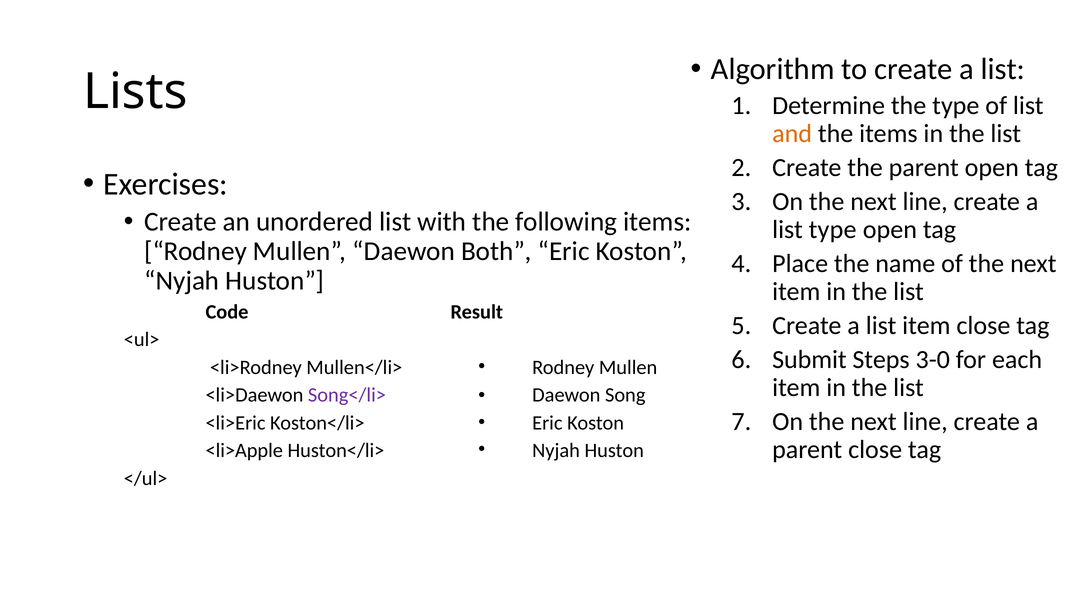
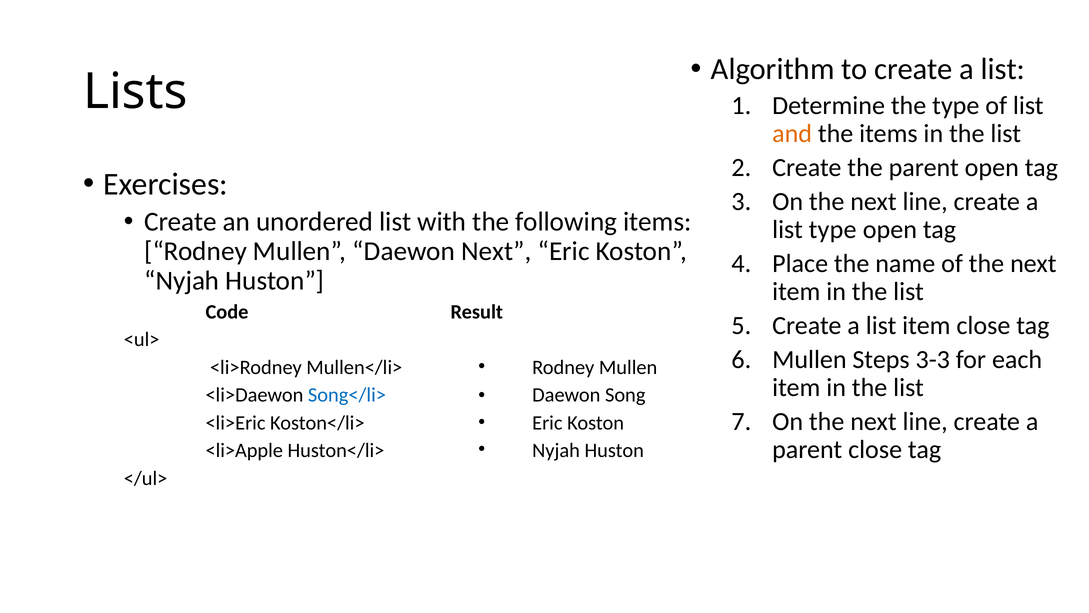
Daewon Both: Both -> Next
Submit at (809, 359): Submit -> Mullen
3-0: 3-0 -> 3-3
Song</li> colour: purple -> blue
